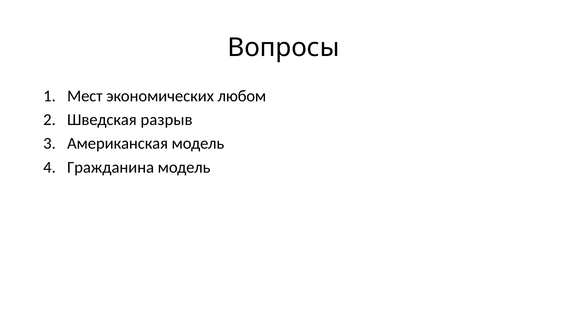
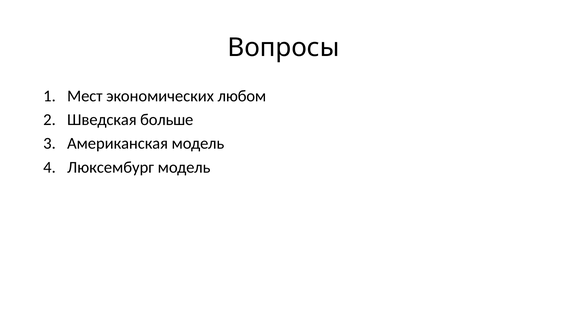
разрыв: разрыв -> больше
Гражданина: Гражданина -> Люксембург
